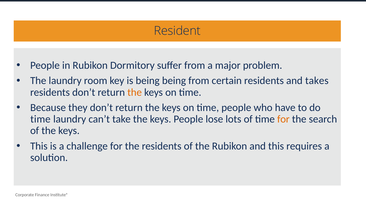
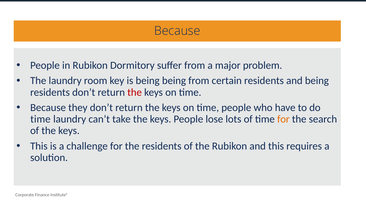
Resident at (177, 31): Resident -> Because
and takes: takes -> being
the at (135, 92) colour: orange -> red
